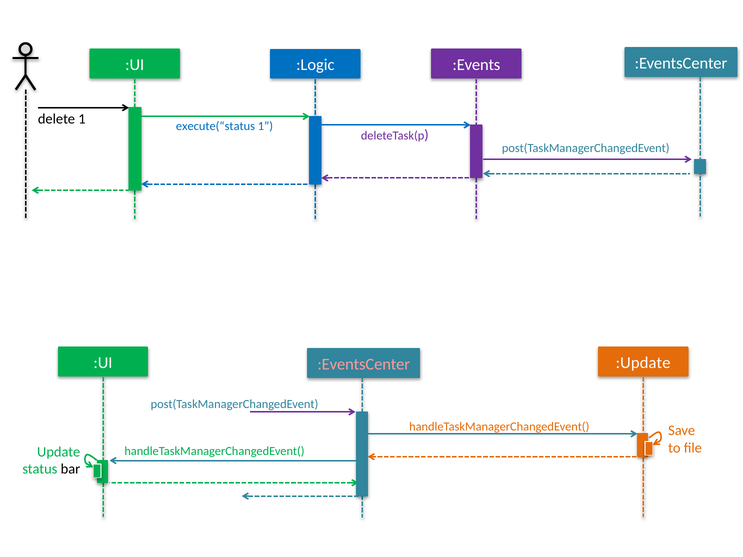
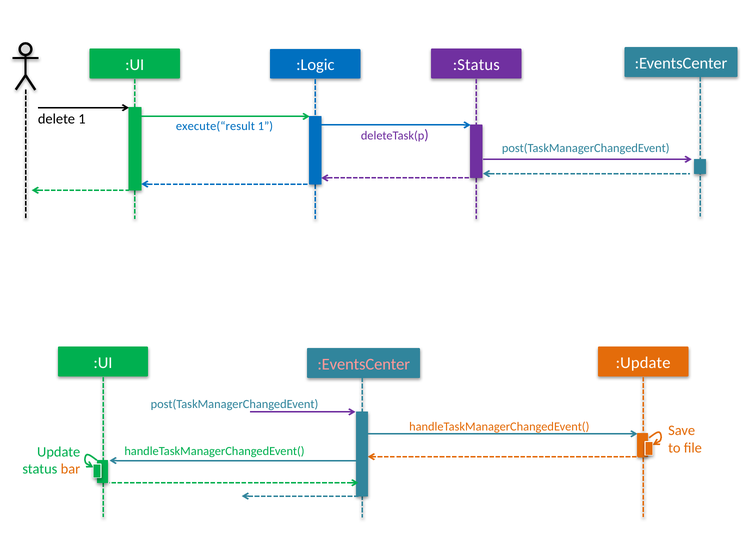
:Events: :Events -> :Status
execute(“status: execute(“status -> execute(“result
bar colour: black -> orange
